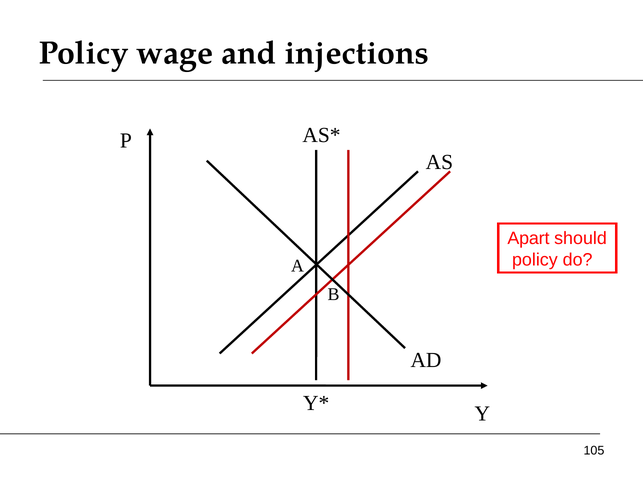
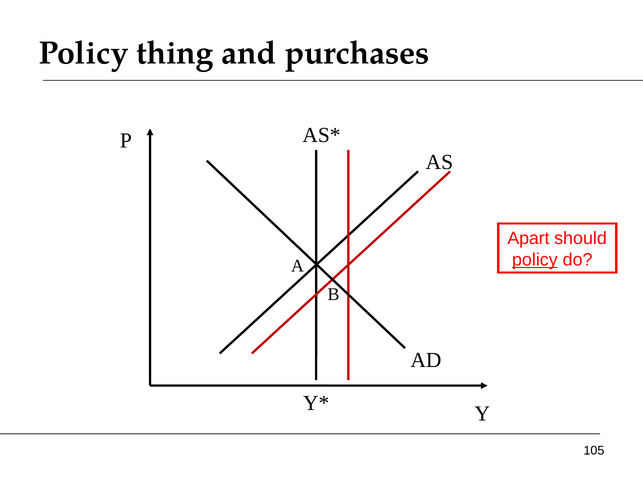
wage: wage -> thing
injections: injections -> purchases
policy at (535, 260) underline: none -> present
